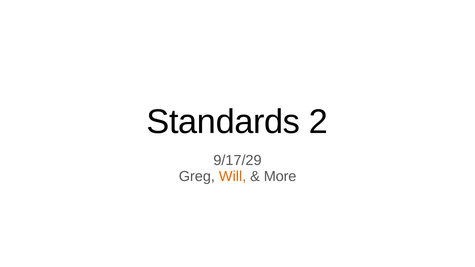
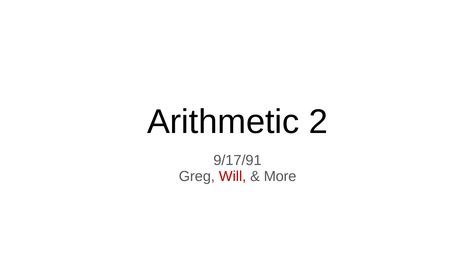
Standards: Standards -> Arithmetic
9/17/29: 9/17/29 -> 9/17/91
Will colour: orange -> red
